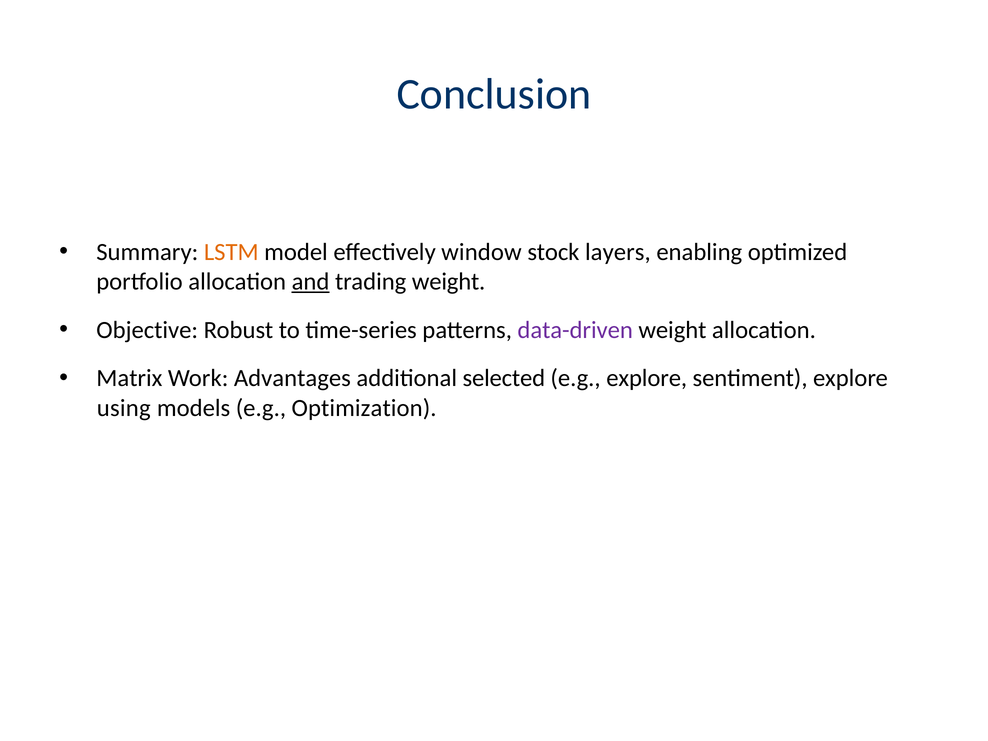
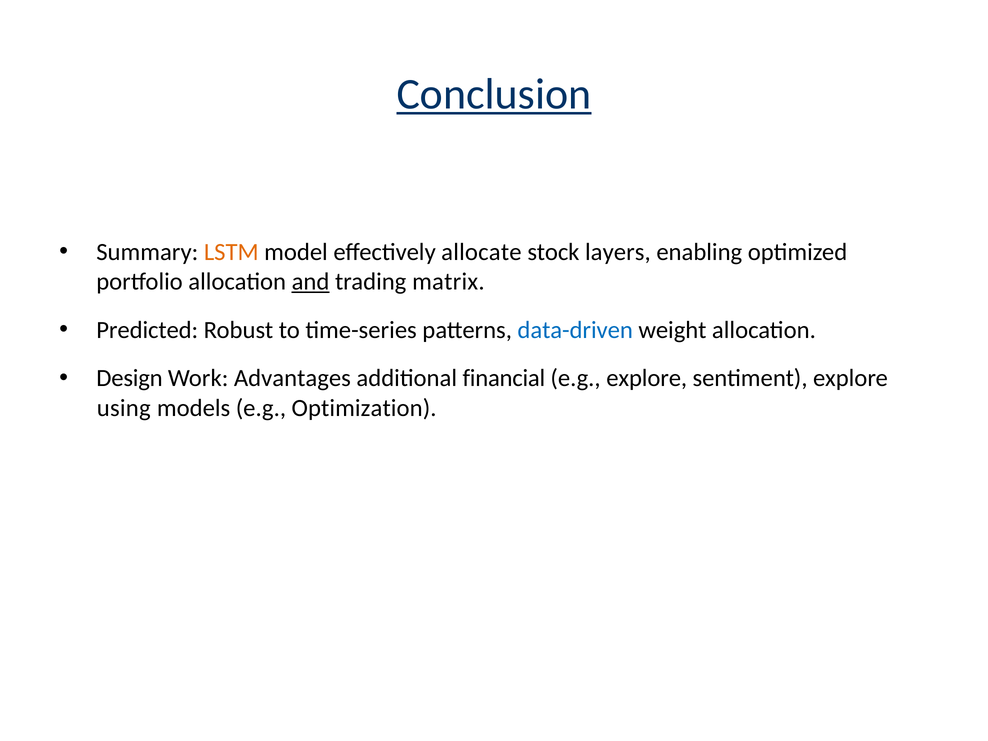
Conclusion underline: none -> present
window: window -> allocate
trading weight: weight -> matrix
Objective: Objective -> Predicted
data-driven colour: purple -> blue
Matrix: Matrix -> Design
selected: selected -> financial
